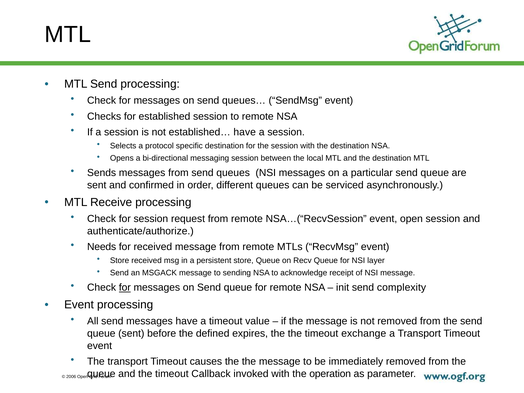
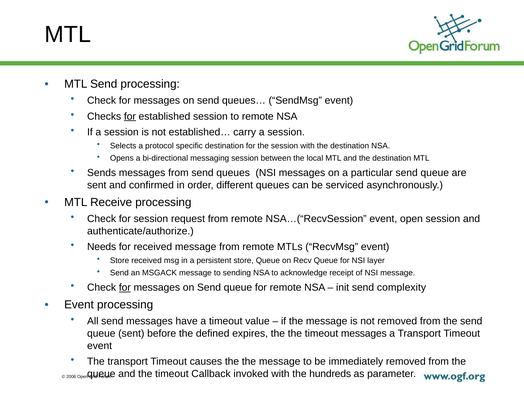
for at (130, 116) underline: none -> present
established… have: have -> carry
timeout exchange: exchange -> messages
operation: operation -> hundreds
